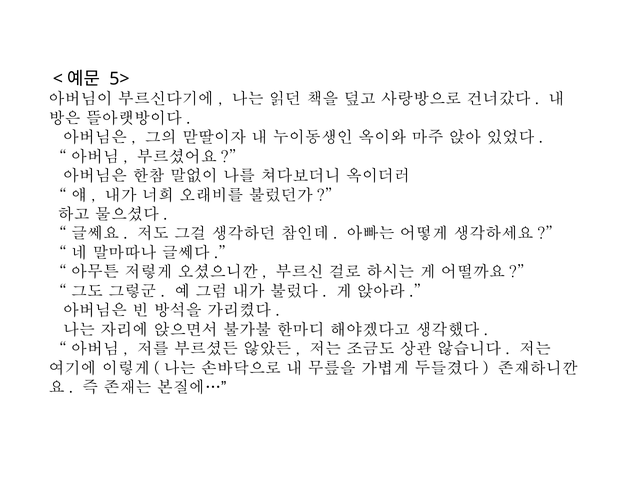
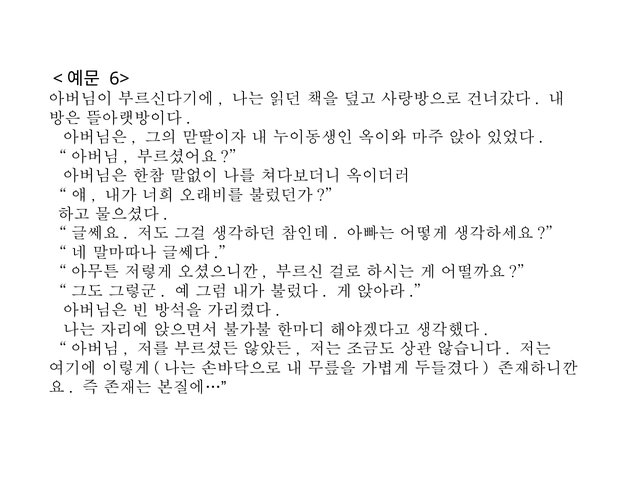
5>: 5> -> 6>
